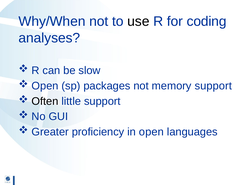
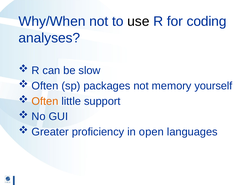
Open at (45, 86): Open -> Often
memory support: support -> yourself
Often at (45, 101) colour: black -> orange
